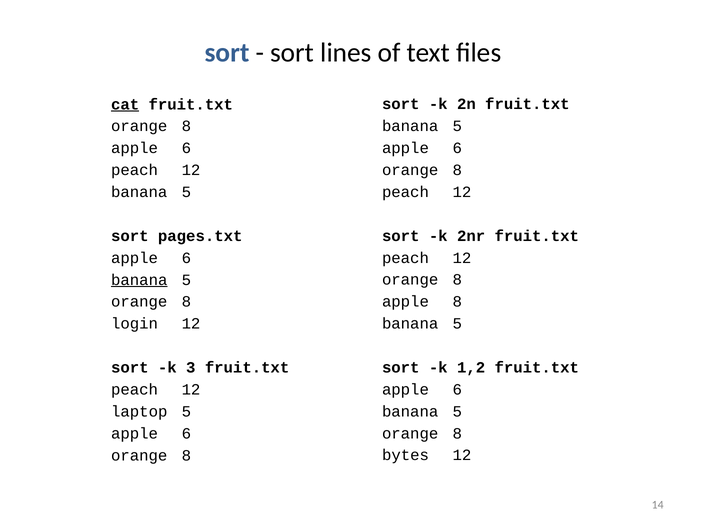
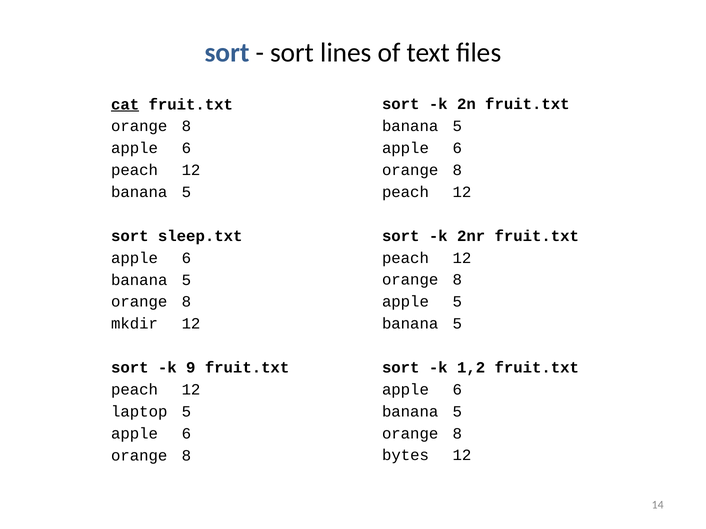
pages.txt: pages.txt -> sleep.txt
banana at (139, 280) underline: present -> none
apple 8: 8 -> 5
login: login -> mkdir
3: 3 -> 9
